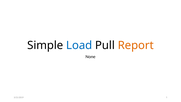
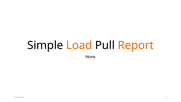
Load colour: blue -> orange
